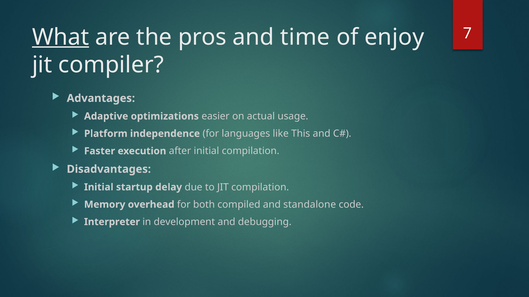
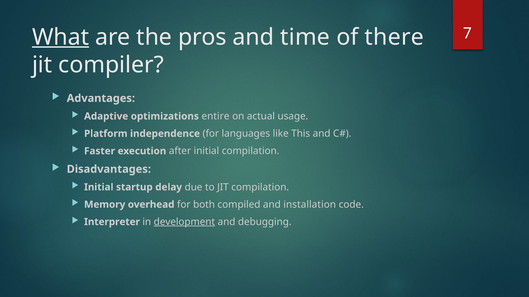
enjoy: enjoy -> there
easier: easier -> entire
standalone: standalone -> installation
development underline: none -> present
